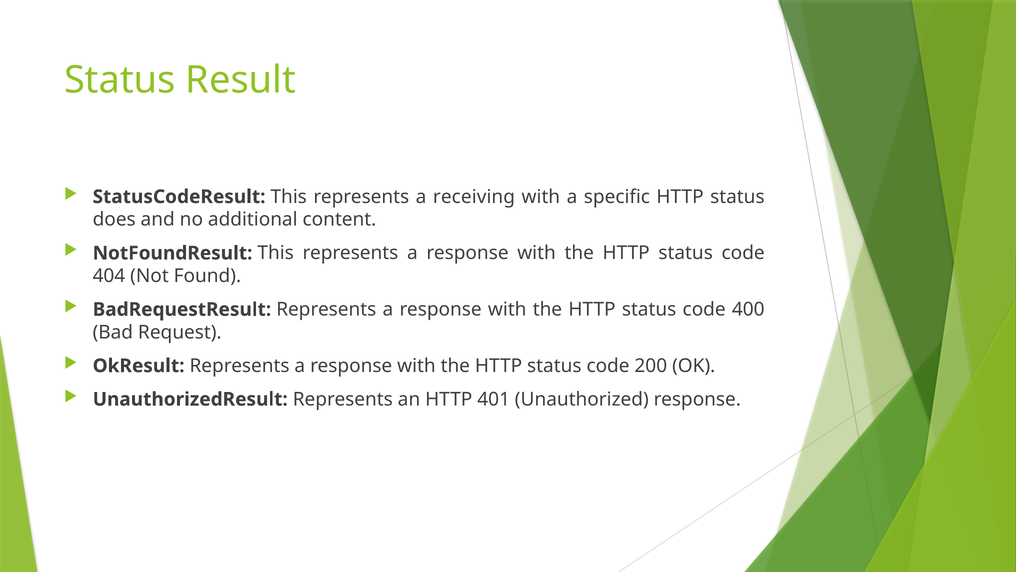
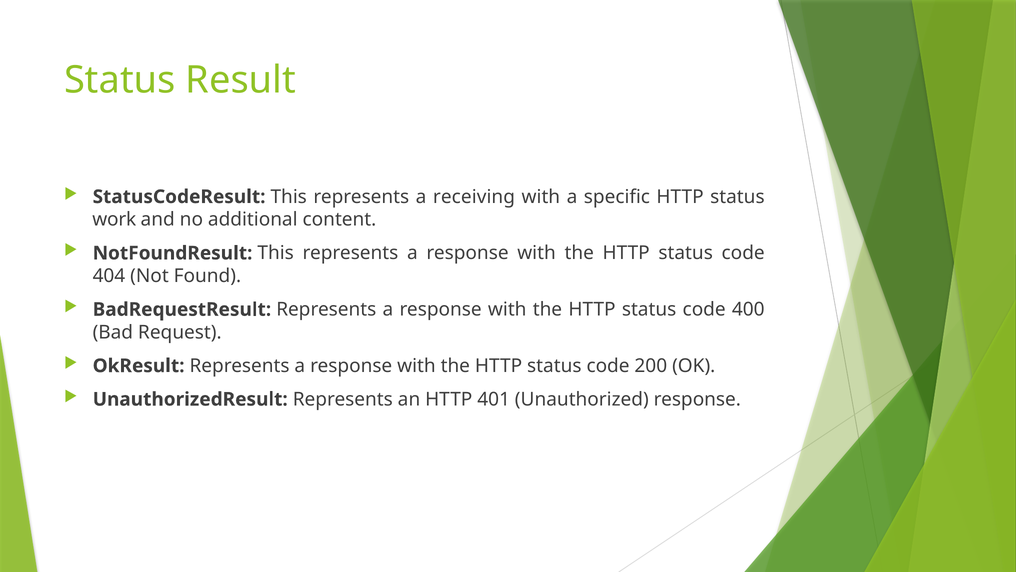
does: does -> work
